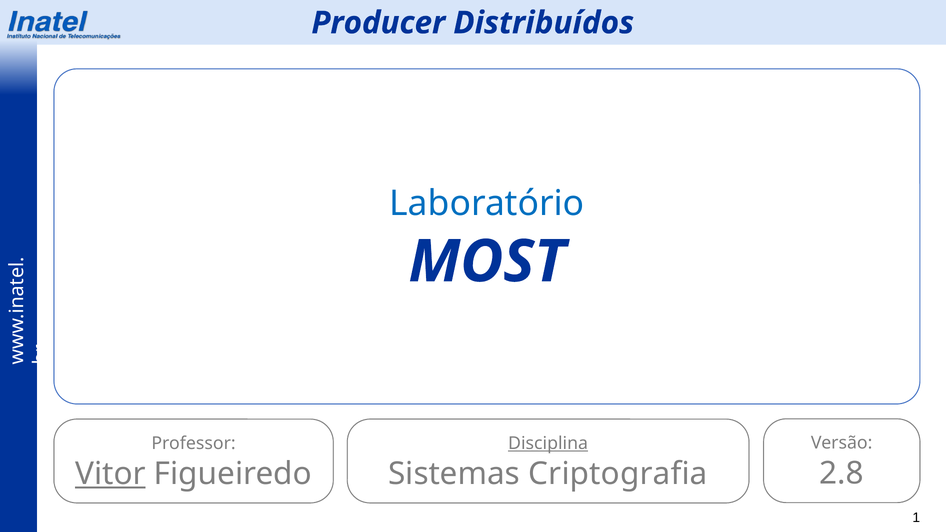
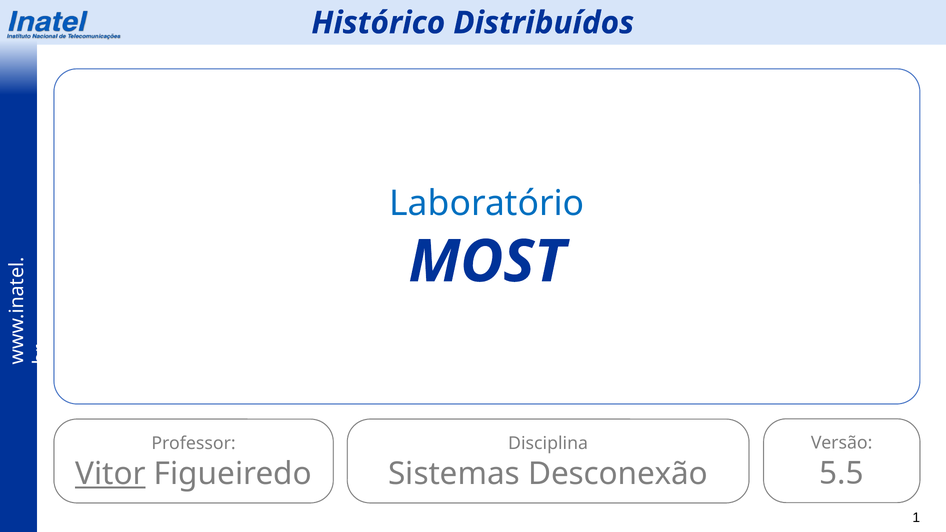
Producer: Producer -> Histórico
Disciplina underline: present -> none
2.8: 2.8 -> 5.5
Criptografia: Criptografia -> Desconexão
